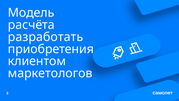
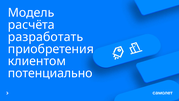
маркетологов: маркетологов -> потенциально
